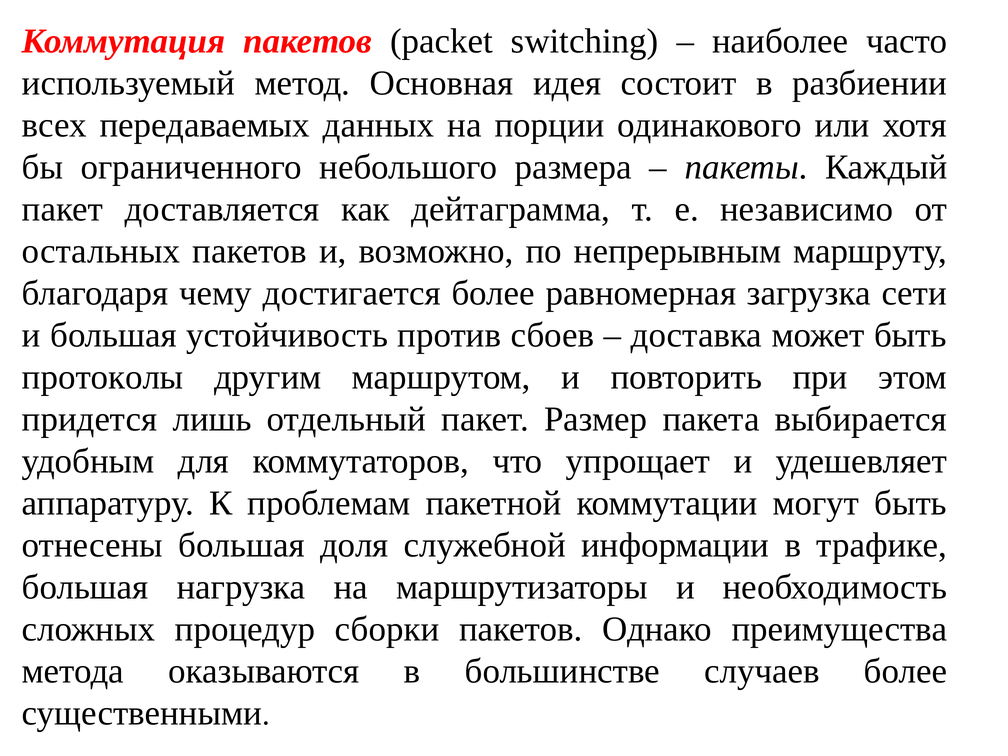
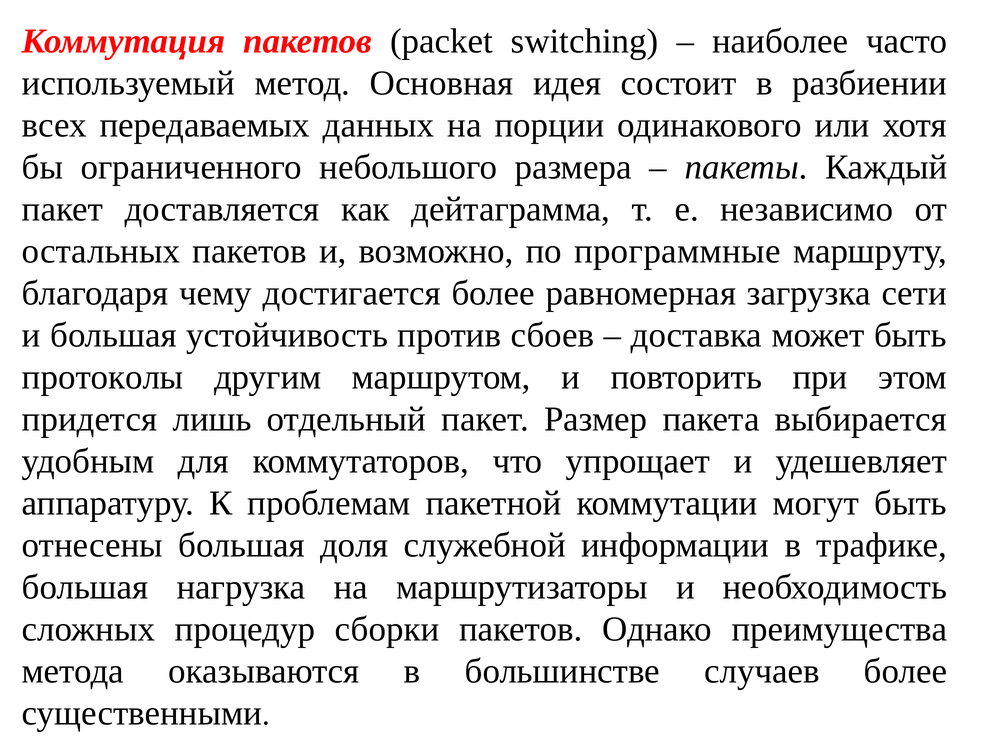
непрерывным: непрерывным -> программные
